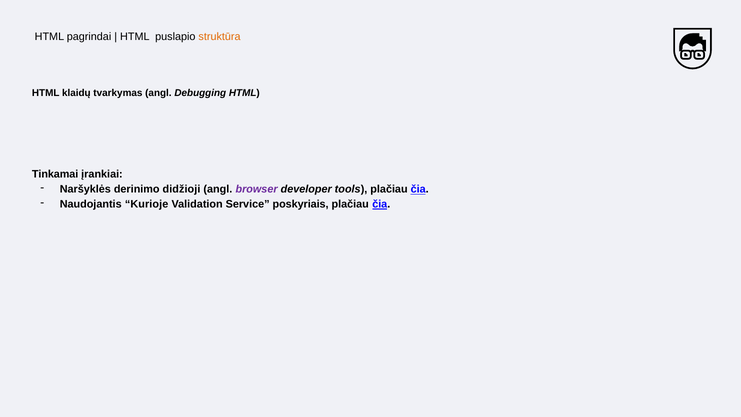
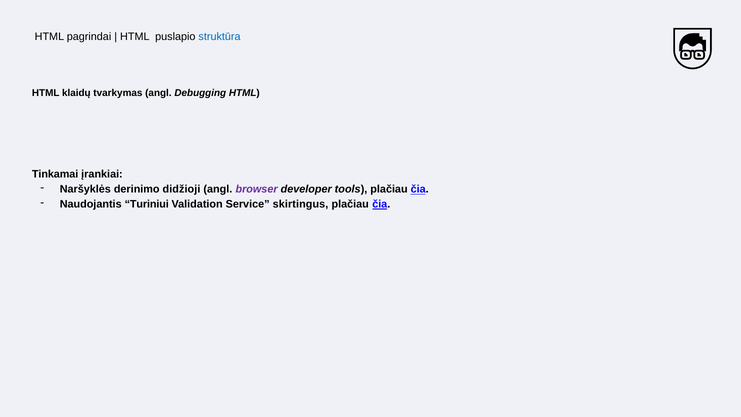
struktūra colour: orange -> blue
Kurioje: Kurioje -> Turiniui
poskyriais: poskyriais -> skirtingus
